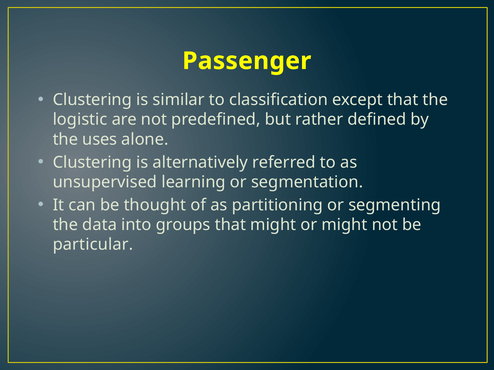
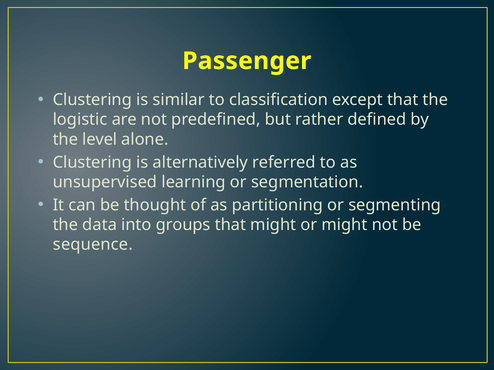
uses: uses -> level
particular: particular -> sequence
